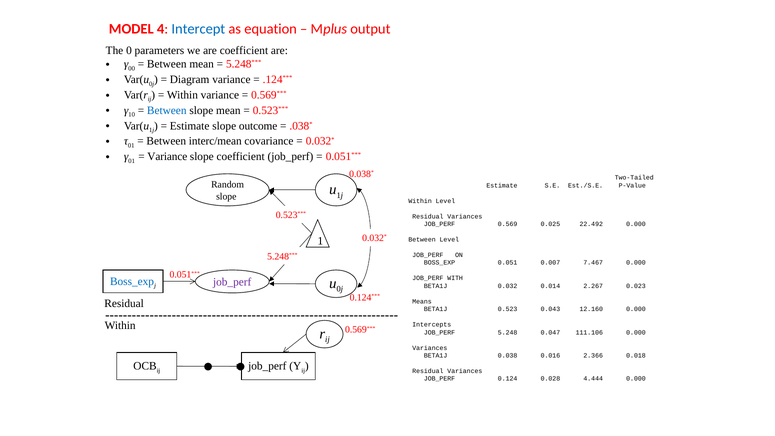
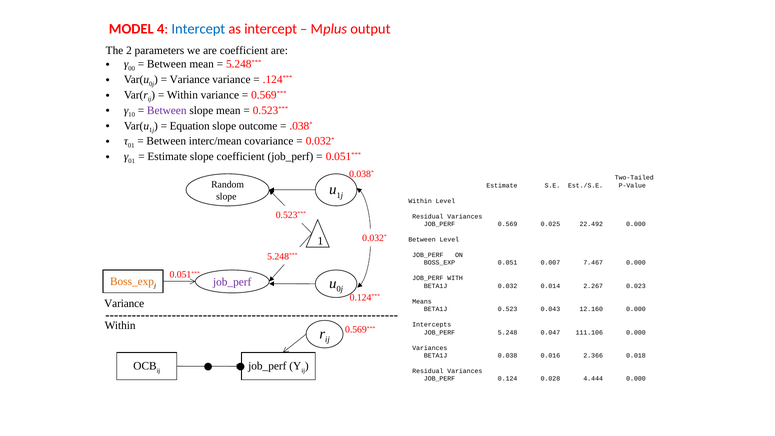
as equation: equation -> intercept
0: 0 -> 2
Diagram at (190, 79): Diagram -> Variance
Between at (167, 110) colour: blue -> purple
Estimate at (190, 126): Estimate -> Equation
Variance at (167, 157): Variance -> Estimate
Boss_exp at (132, 281) colour: blue -> orange
Residual at (124, 303): Residual -> Variance
